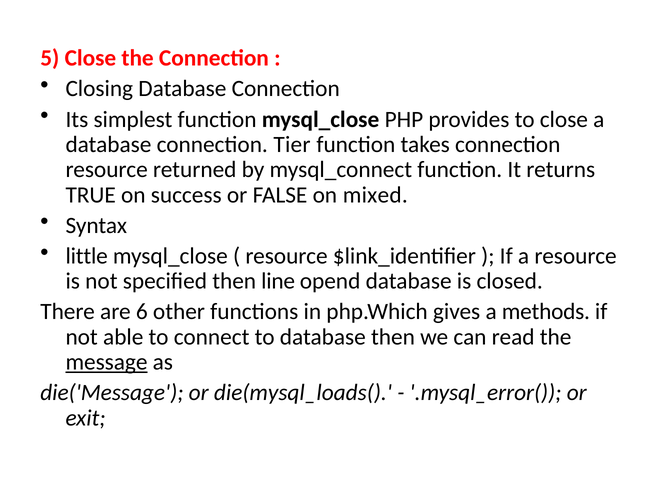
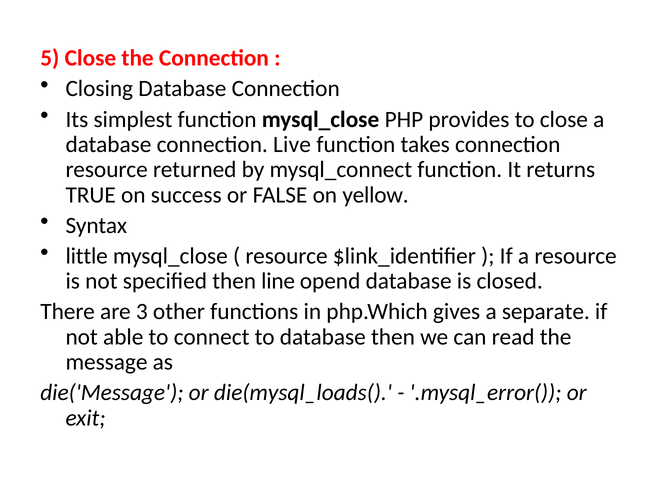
Tier: Tier -> Live
mixed: mixed -> yellow
6: 6 -> 3
methods: methods -> separate
message underline: present -> none
